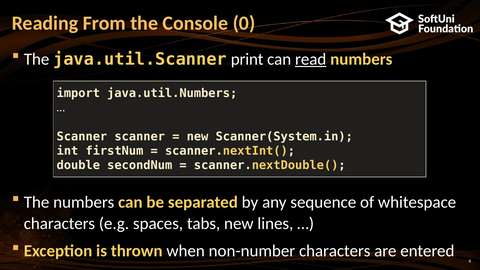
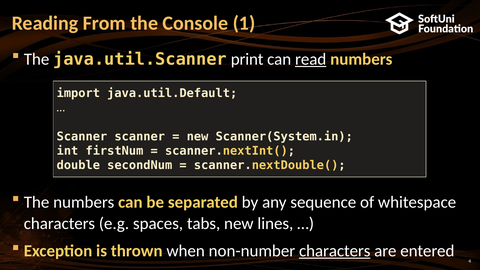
0: 0 -> 1
java.util.Numbers: java.util.Numbers -> java.util.Default
characters at (335, 251) underline: none -> present
